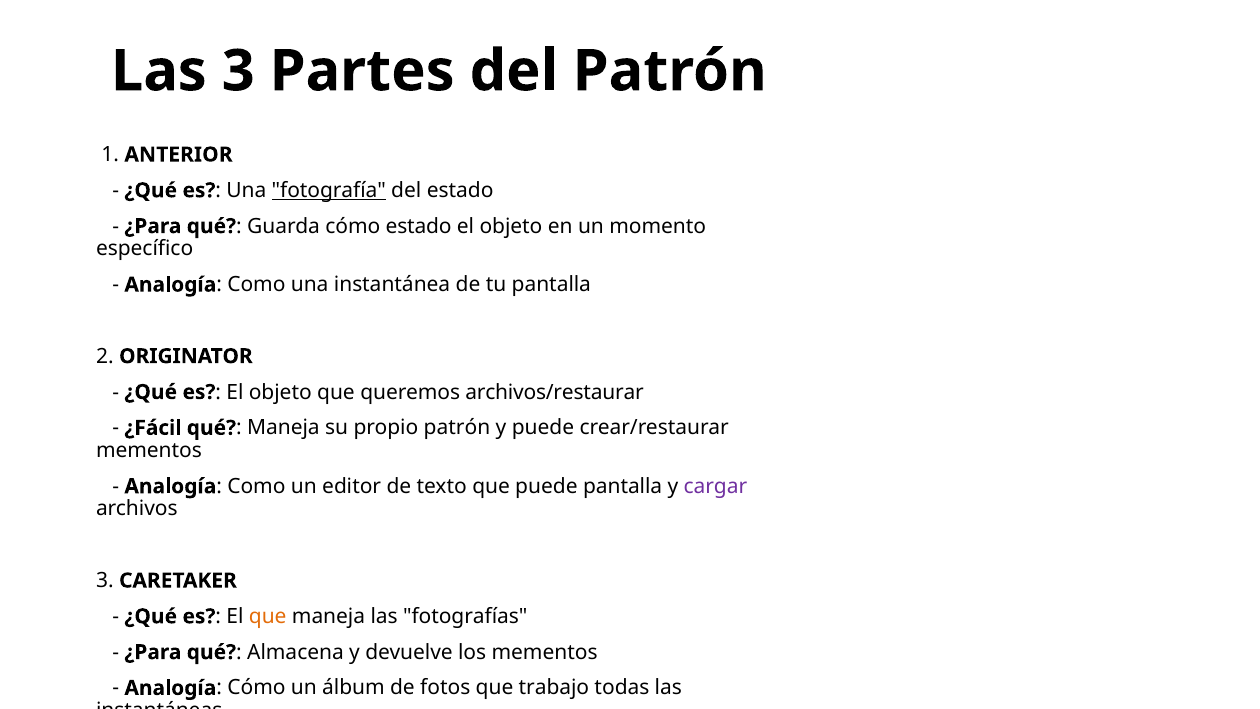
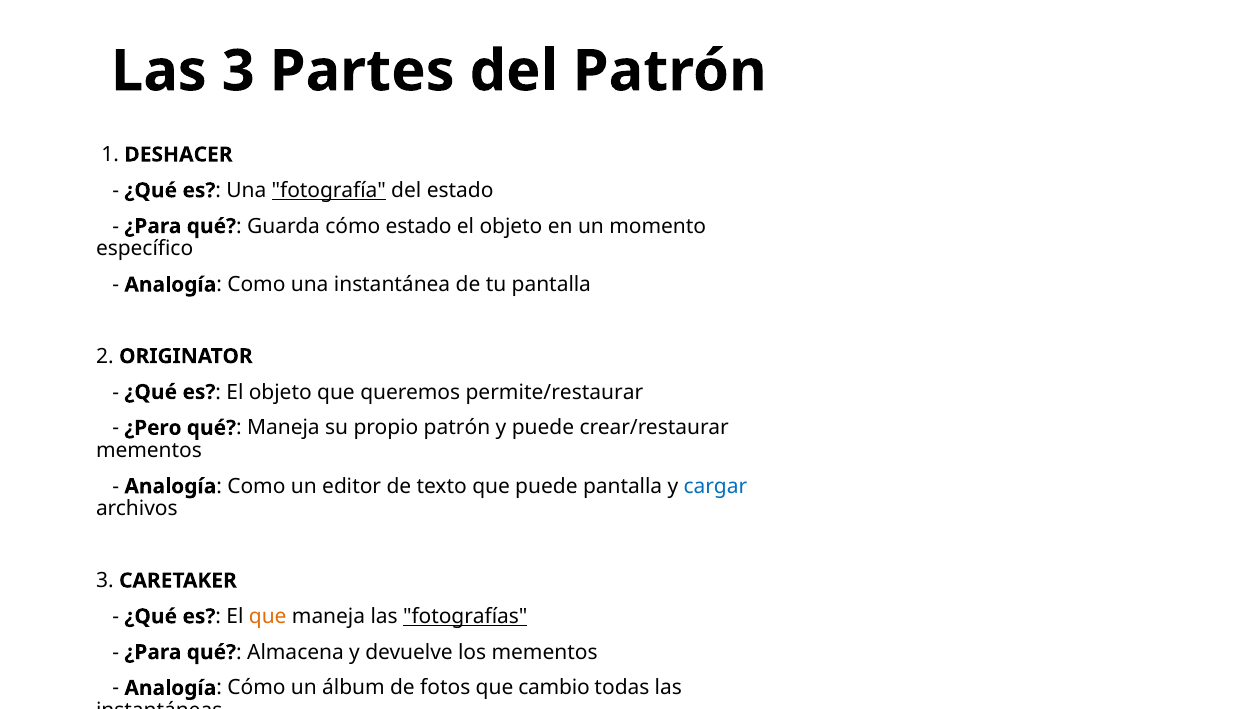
ANTERIOR: ANTERIOR -> DESHACER
archivos/restaurar: archivos/restaurar -> permite/restaurar
¿Fácil: ¿Fácil -> ¿Pero
cargar colour: purple -> blue
fotografías underline: none -> present
trabajo: trabajo -> cambio
